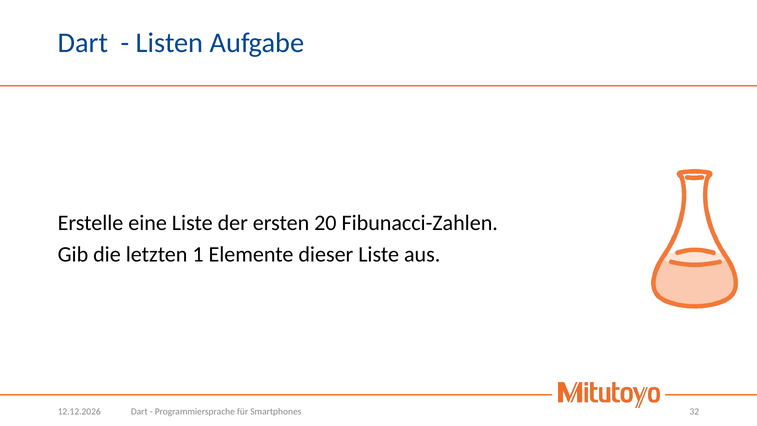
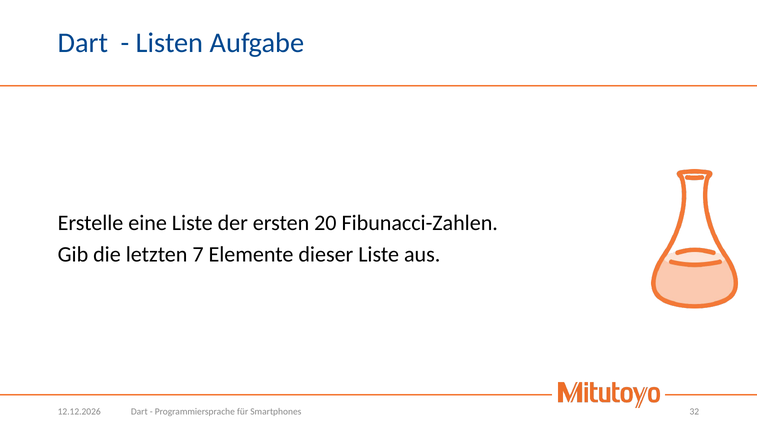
1: 1 -> 7
